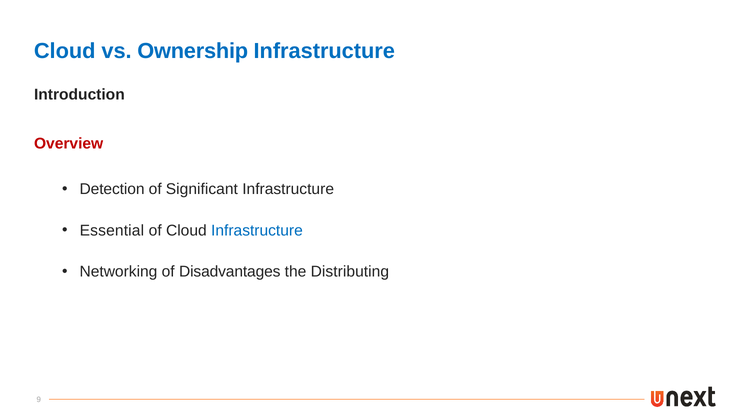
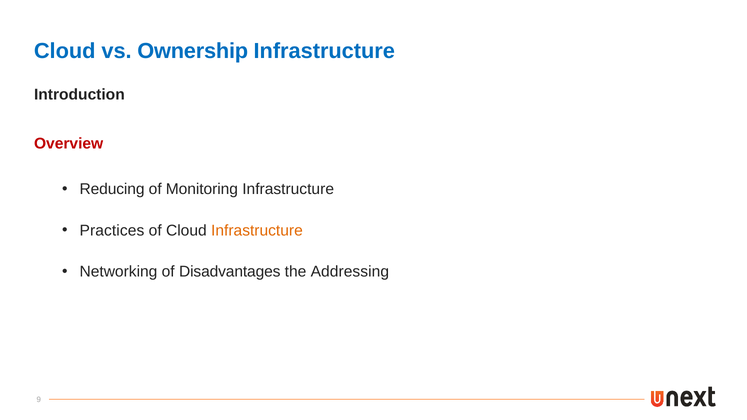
Detection: Detection -> Reducing
Significant: Significant -> Monitoring
Essential: Essential -> Practices
Infrastructure at (257, 230) colour: blue -> orange
Distributing: Distributing -> Addressing
